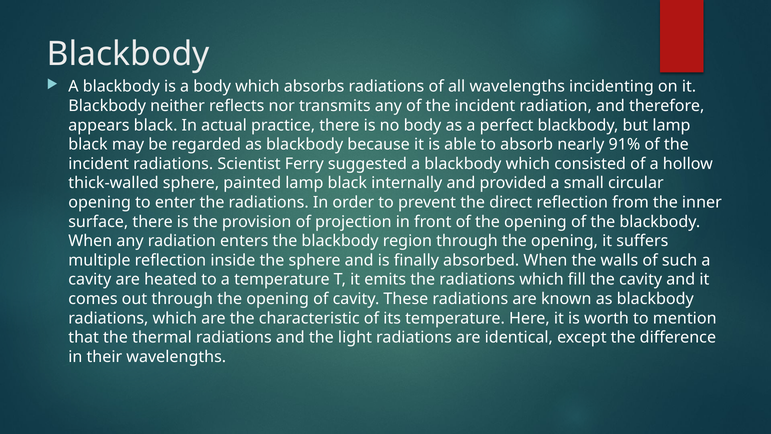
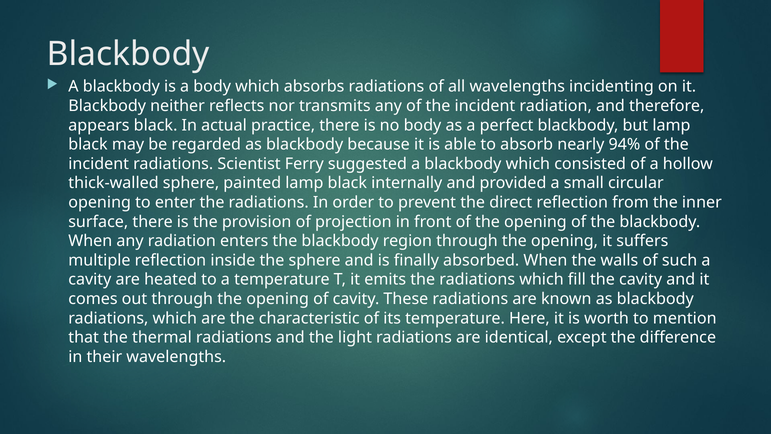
91%: 91% -> 94%
